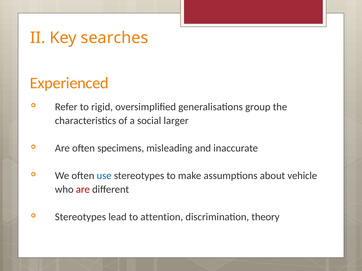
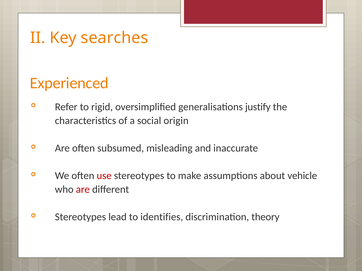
group: group -> justify
larger: larger -> origin
specimens: specimens -> subsumed
use colour: blue -> red
attention: attention -> identifies
